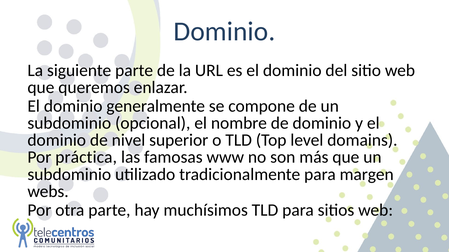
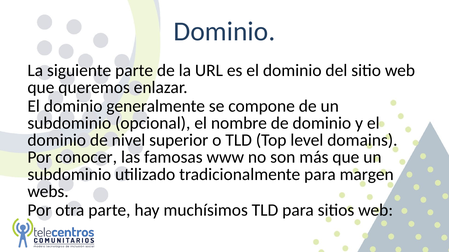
práctica: práctica -> conocer
